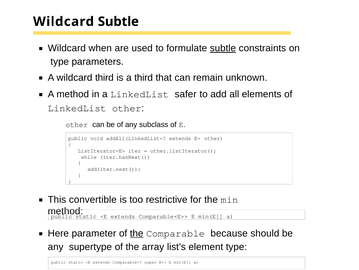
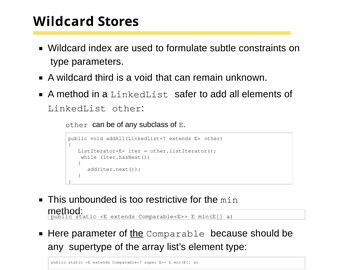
Wildcard Subtle: Subtle -> Stores
when: when -> index
subtle at (223, 48) underline: present -> none
a third: third -> void
convertible: convertible -> unbounded
